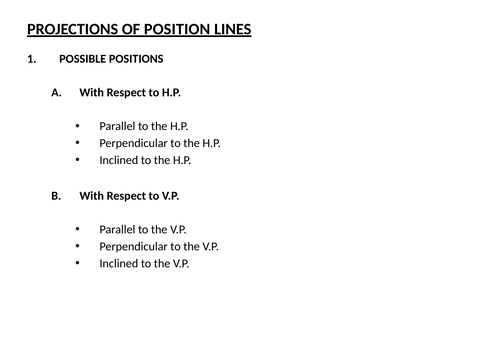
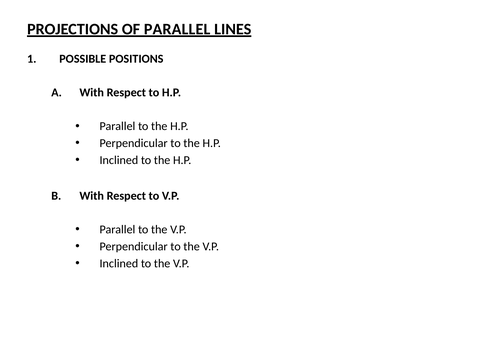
OF POSITION: POSITION -> PARALLEL
